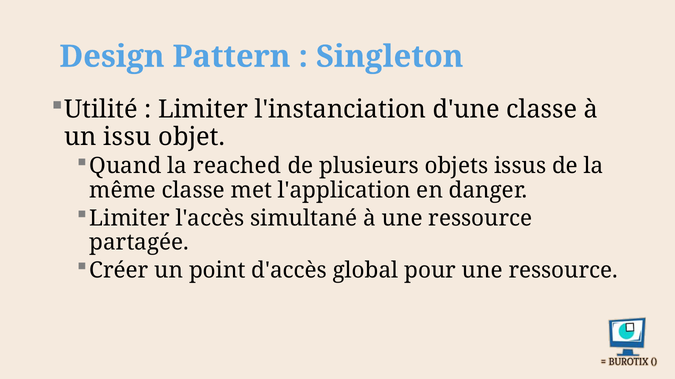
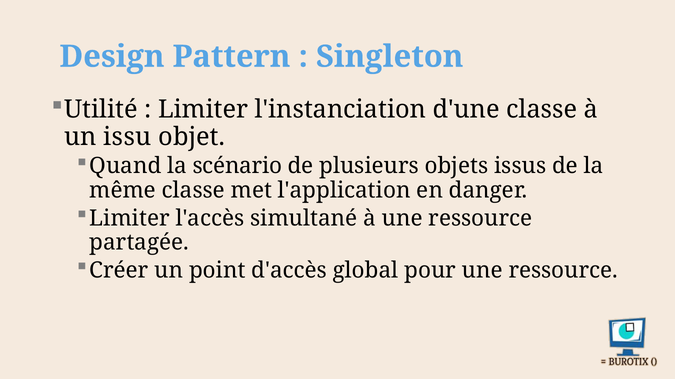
reached: reached -> scénario
